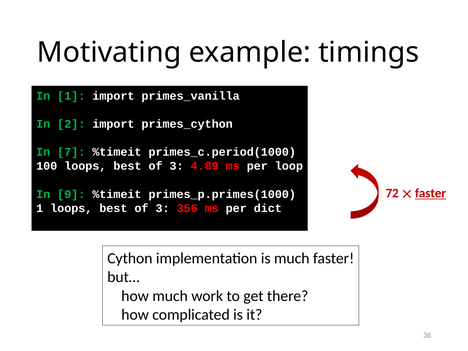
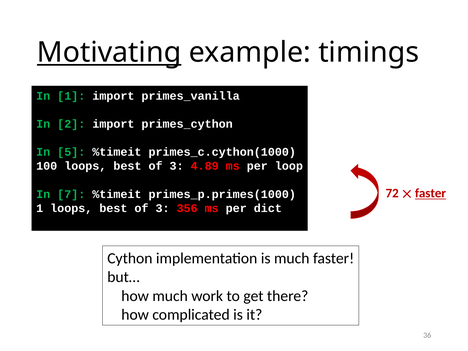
Motivating underline: none -> present
7: 7 -> 5
primes_c.period(1000: primes_c.period(1000 -> primes_c.cython(1000
9: 9 -> 7
